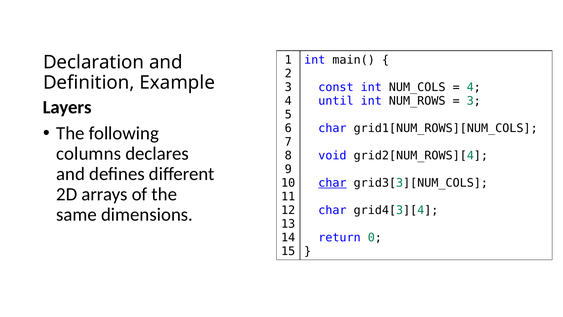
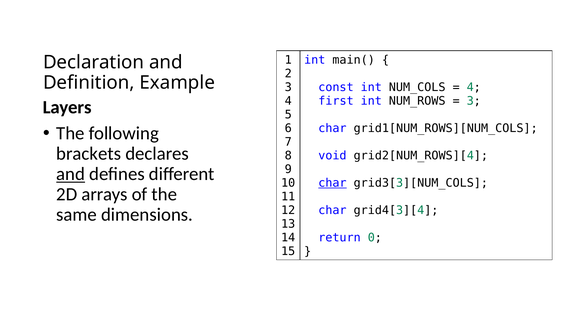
until: until -> first
columns: columns -> brackets
and at (71, 174) underline: none -> present
